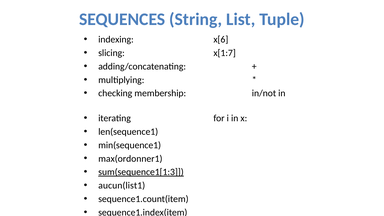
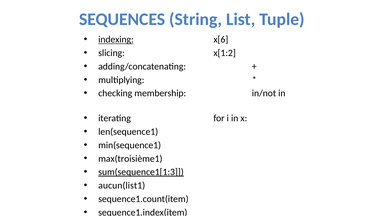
indexing underline: none -> present
x[1:7: x[1:7 -> x[1:2
max(ordonner1: max(ordonner1 -> max(troisième1
